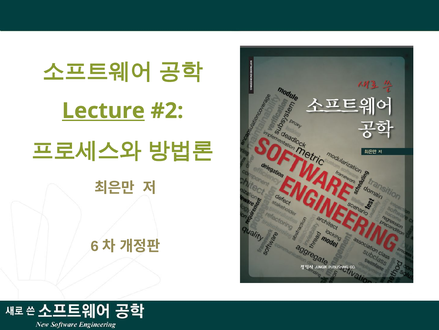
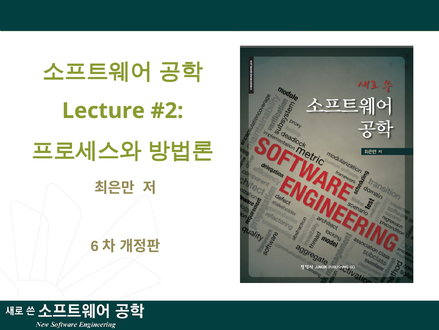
Lecture underline: present -> none
